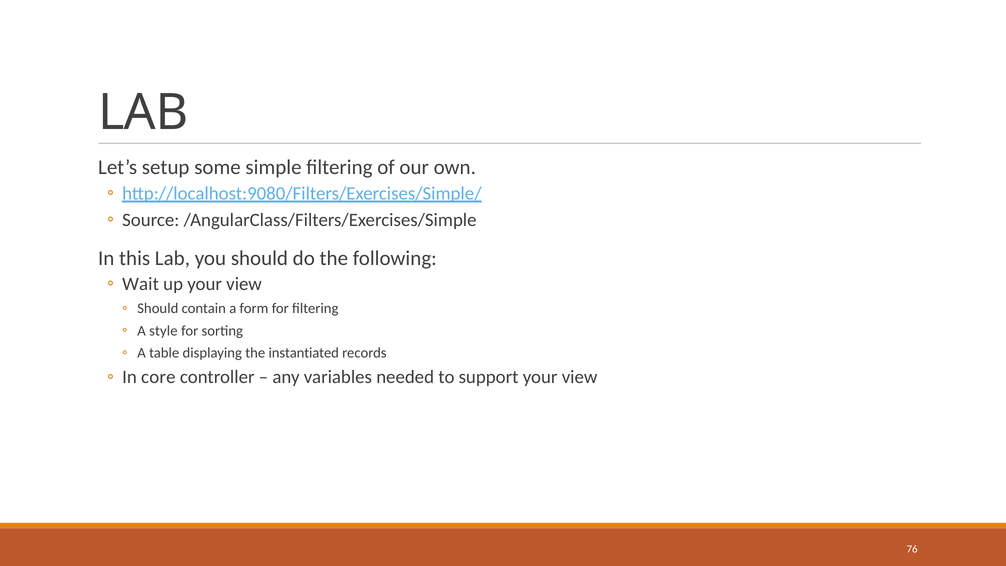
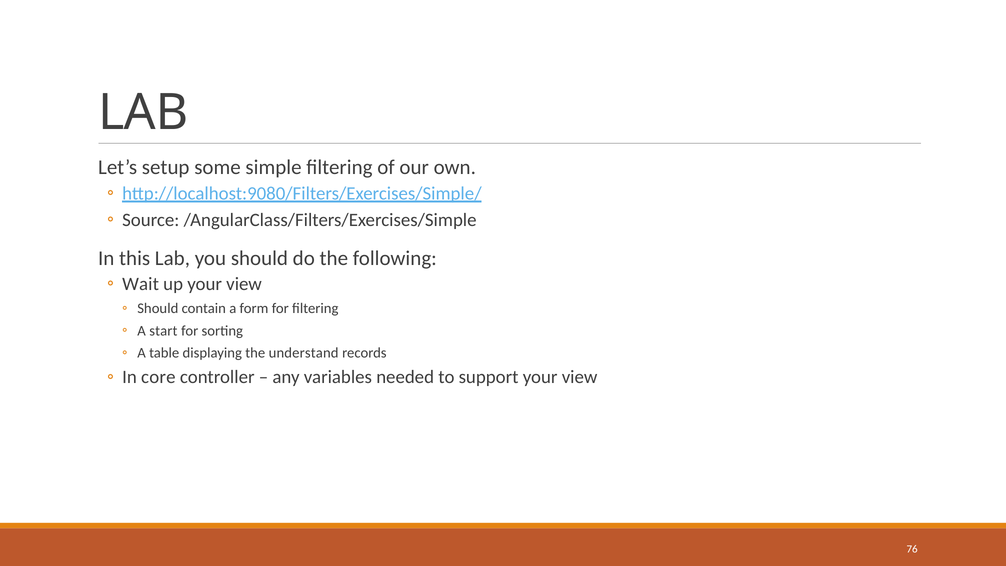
style: style -> start
instantiated: instantiated -> understand
